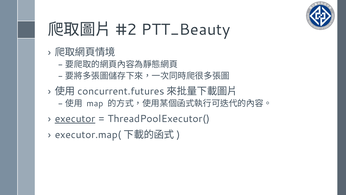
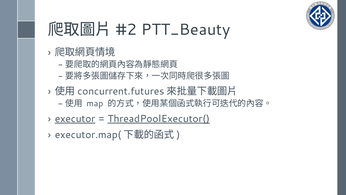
ThreadPoolExecutor( underline: none -> present
